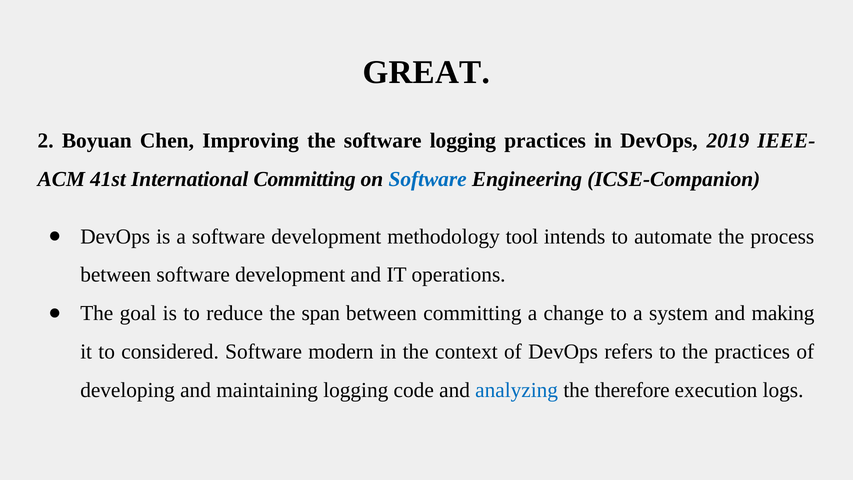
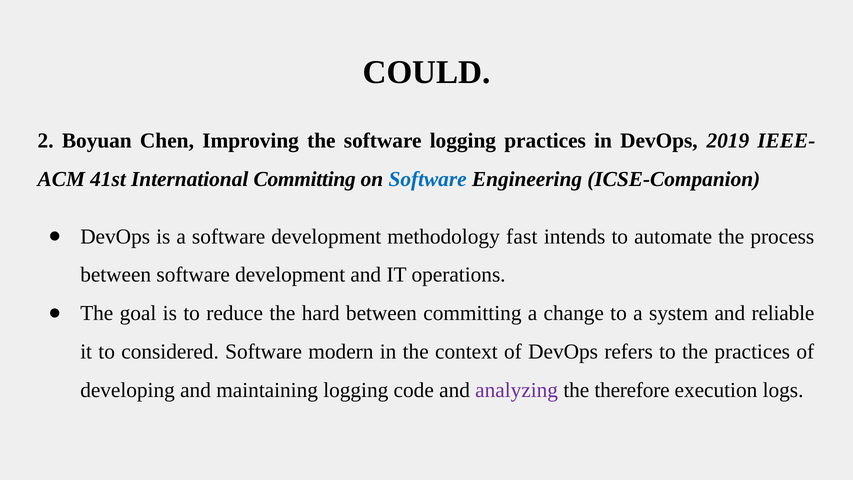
GREAT: GREAT -> COULD
tool: tool -> fast
span: span -> hard
making: making -> reliable
analyzing colour: blue -> purple
